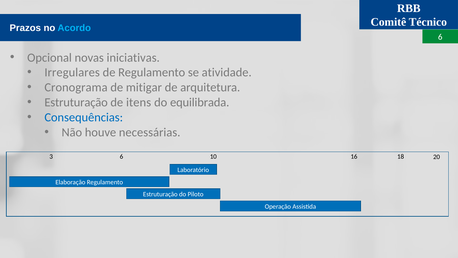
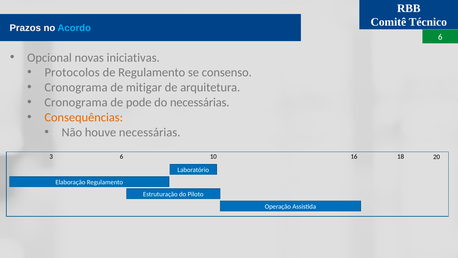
Irregulares: Irregulares -> Protocolos
atividade: atividade -> consenso
Estruturação at (76, 102): Estruturação -> Cronograma
itens: itens -> pode
do equilibrada: equilibrada -> necessárias
Consequências colour: blue -> orange
